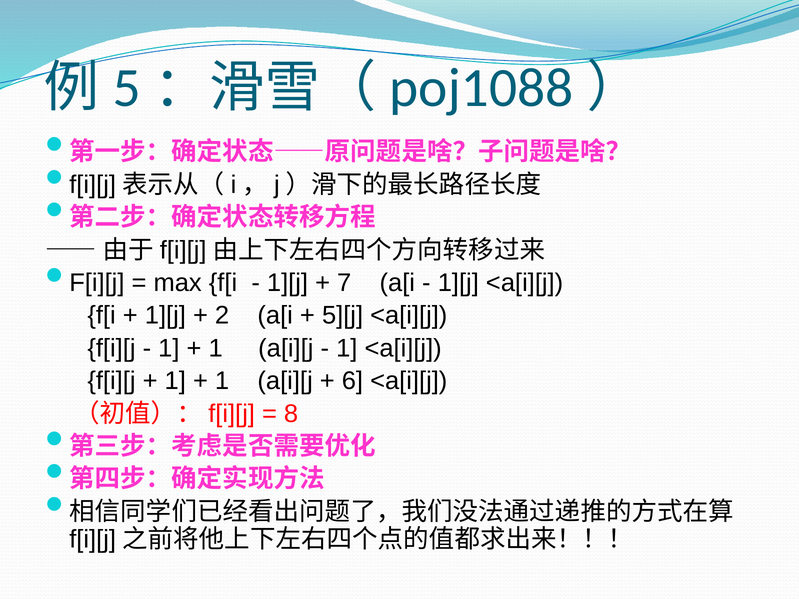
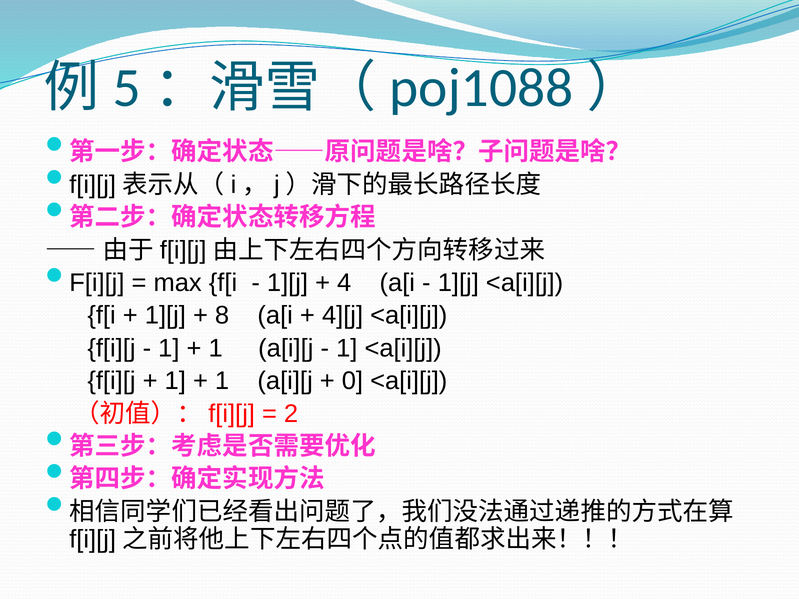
7: 7 -> 4
2: 2 -> 8
5][j: 5][j -> 4][j
6: 6 -> 0
8: 8 -> 2
